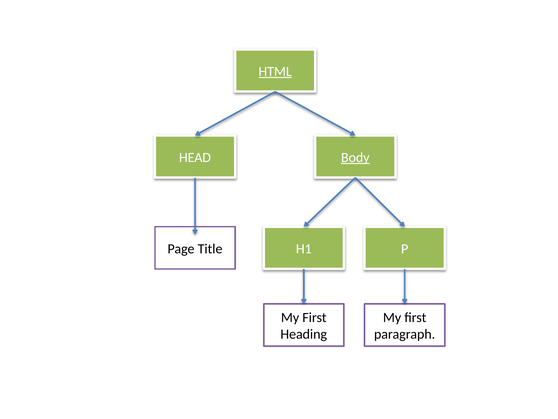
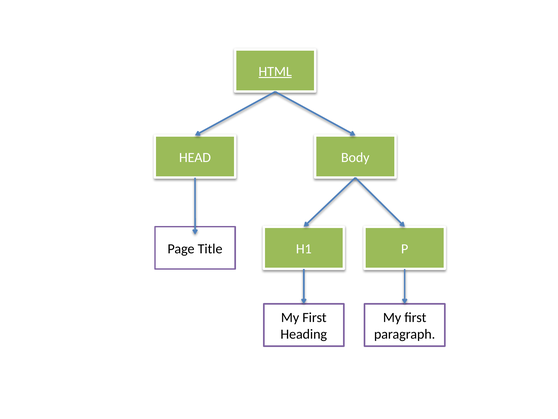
Body underline: present -> none
